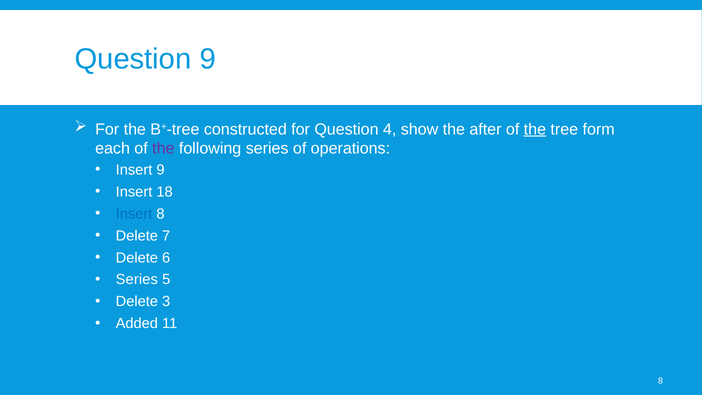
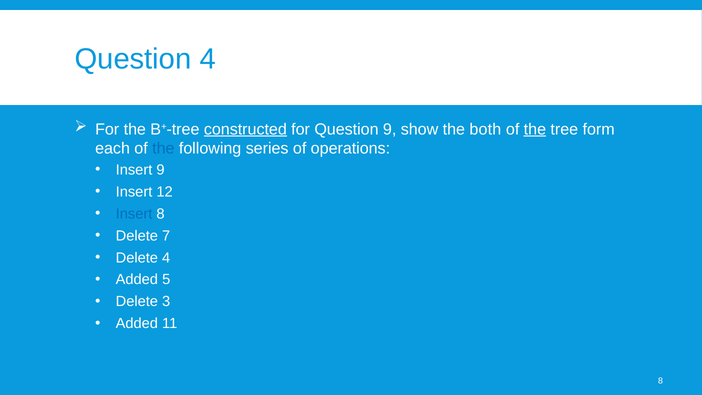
Question 9: 9 -> 4
constructed underline: none -> present
Question 4: 4 -> 9
after: after -> both
the at (163, 149) colour: purple -> blue
18: 18 -> 12
Delete 6: 6 -> 4
Series at (137, 280): Series -> Added
